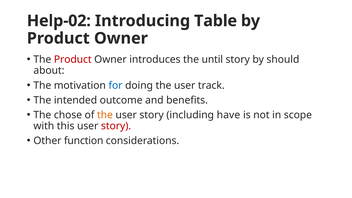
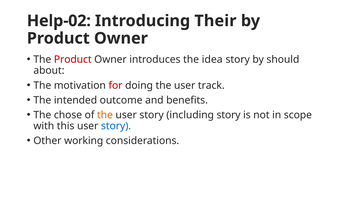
Table: Table -> Their
until: until -> idea
for colour: blue -> red
including have: have -> story
story at (116, 126) colour: red -> blue
function: function -> working
